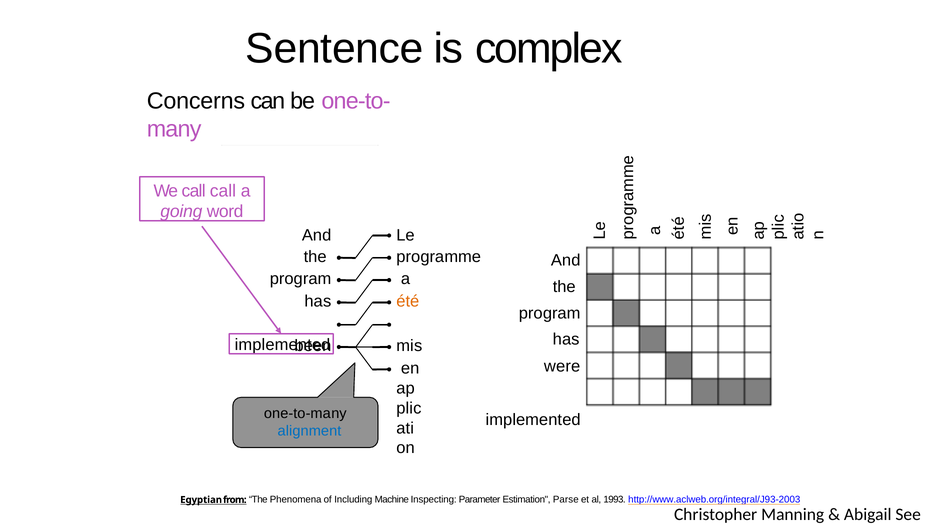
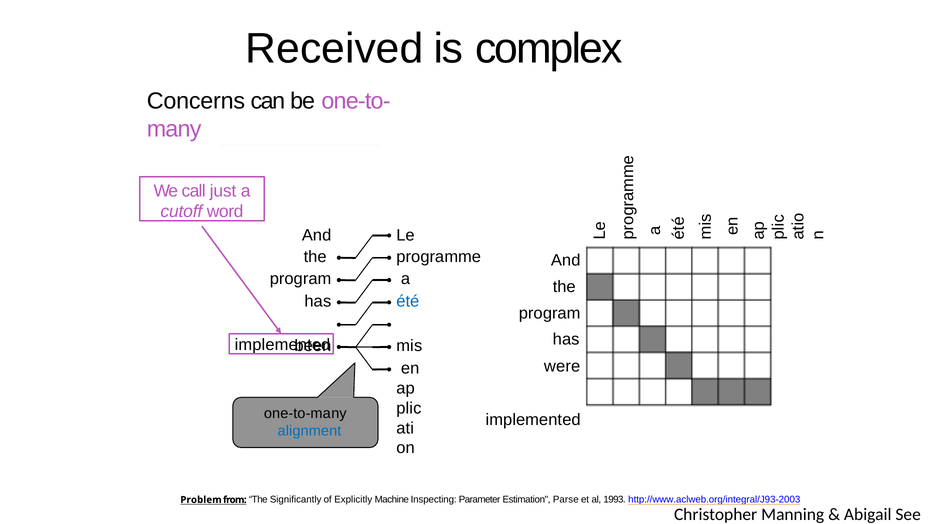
Sentence: Sentence -> Received
call call: call -> just
going: going -> cutoff
été colour: orange -> blue
Egyptian: Egyptian -> Problem
Phenomena: Phenomena -> Significantly
Including: Including -> Explicitly
